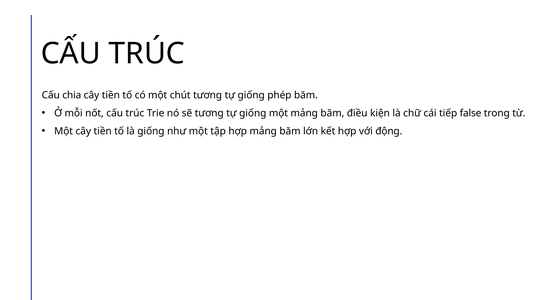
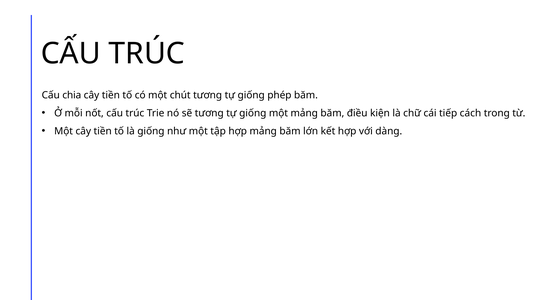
false: false -> cách
động: động -> dàng
